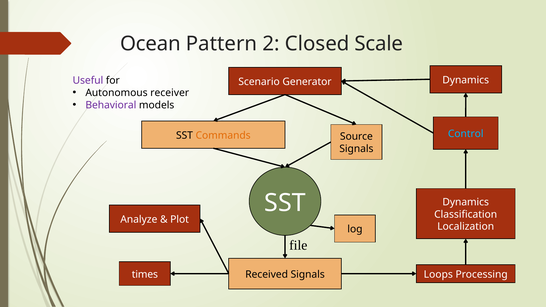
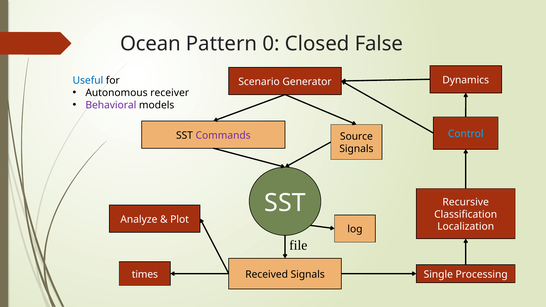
2: 2 -> 0
Scale: Scale -> False
Useful colour: purple -> blue
Commands colour: orange -> purple
Dynamics at (466, 202): Dynamics -> Recursive
Loops: Loops -> Single
